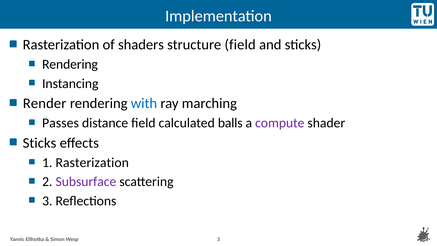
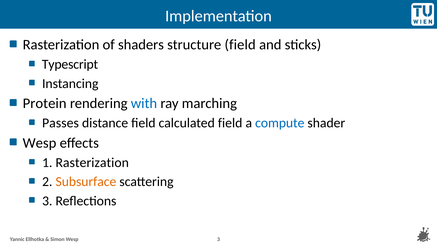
Rendering at (70, 64): Rendering -> Typescript
Render: Render -> Protein
calculated balls: balls -> field
compute colour: purple -> blue
Sticks at (40, 143): Sticks -> Wesp
Subsurface colour: purple -> orange
